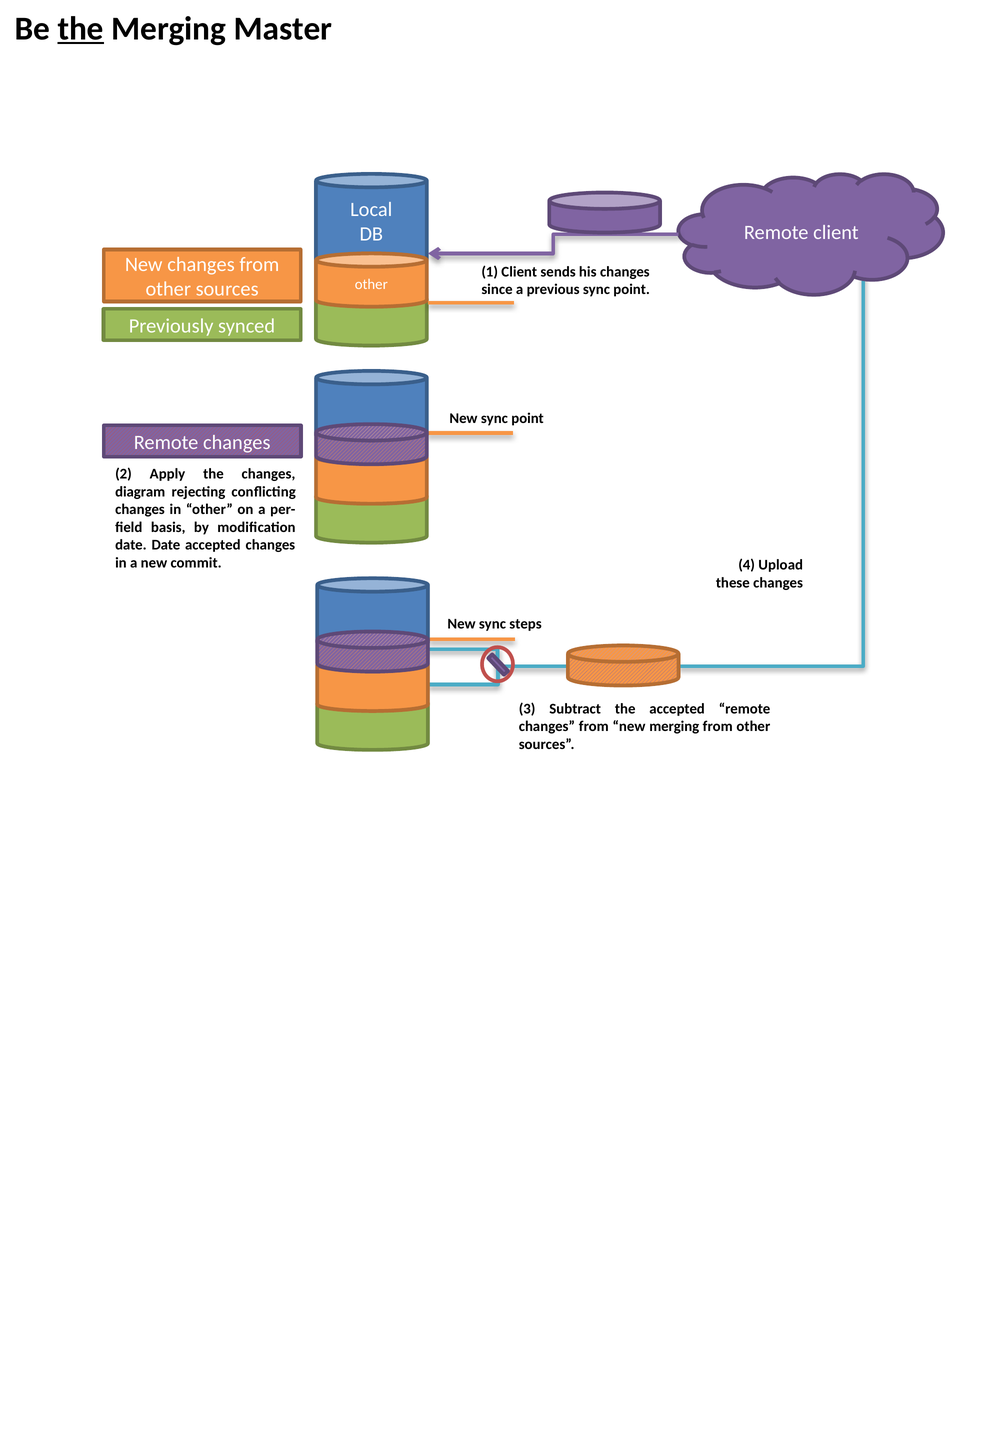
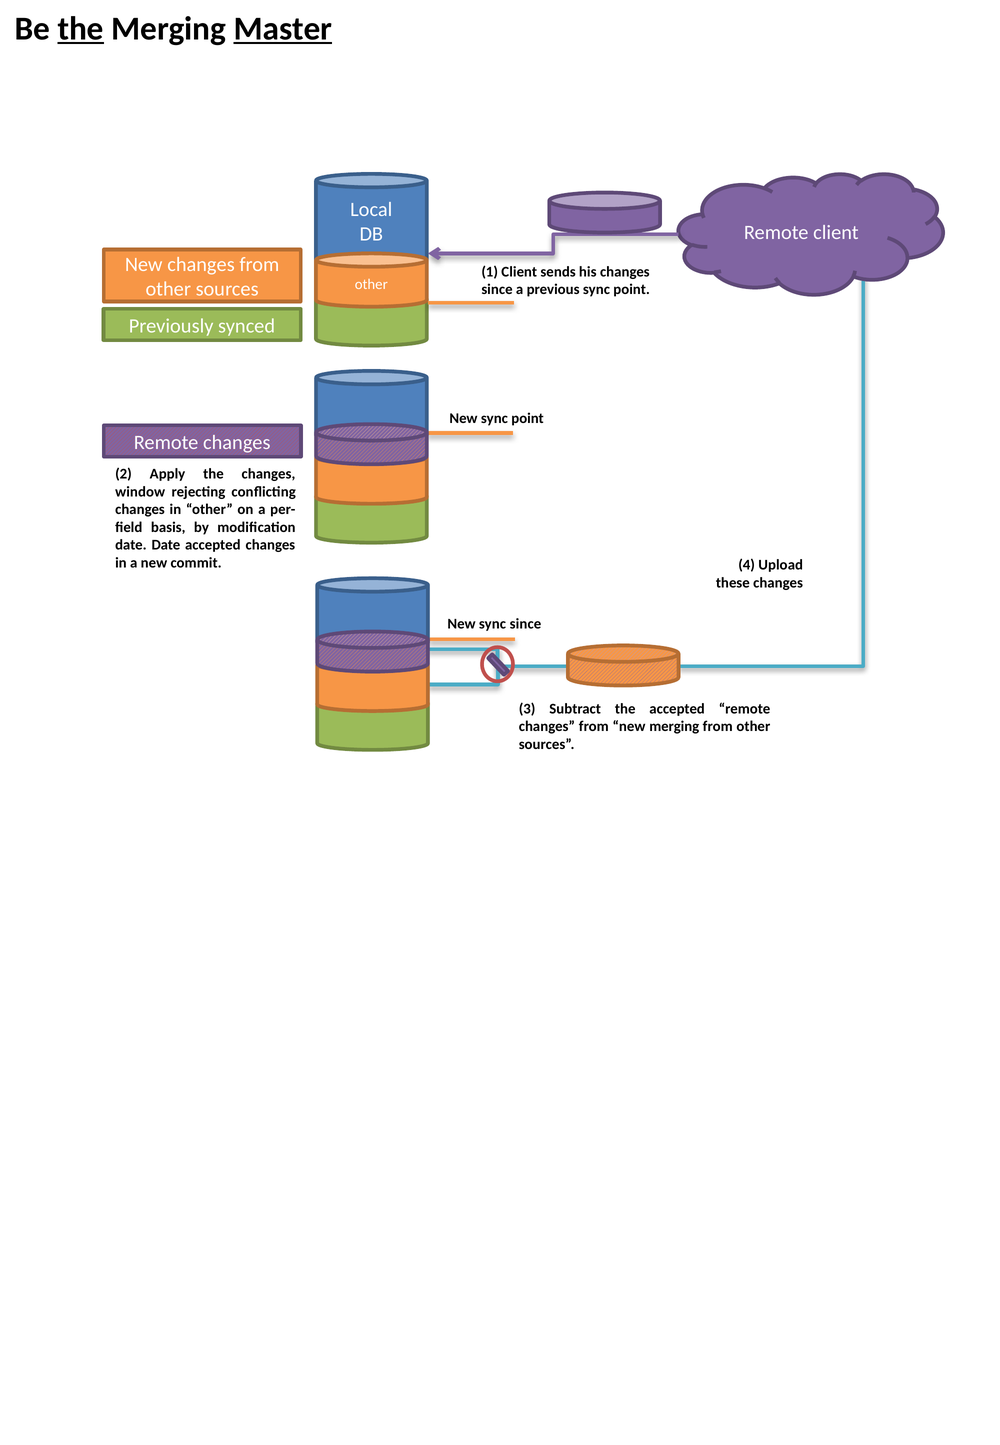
Master underline: none -> present
diagram: diagram -> window
sync steps: steps -> since
